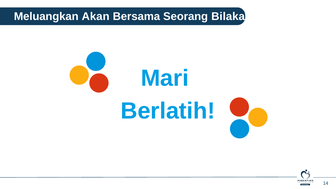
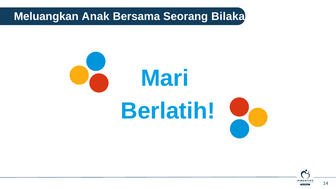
Meluangkan Akan: Akan -> Anak
